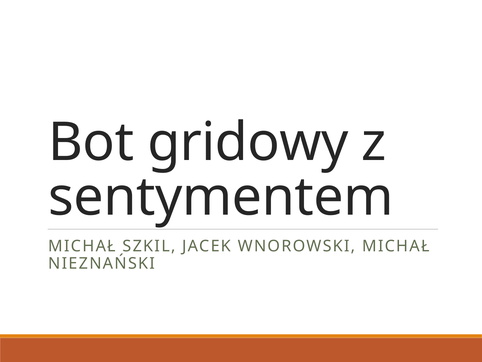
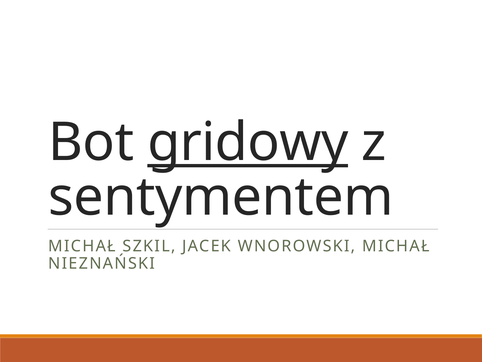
gridowy underline: none -> present
